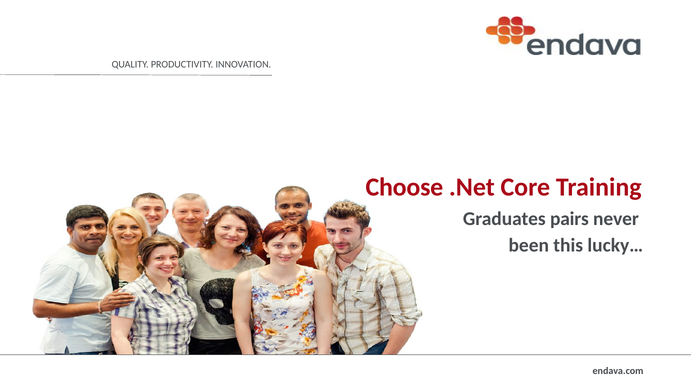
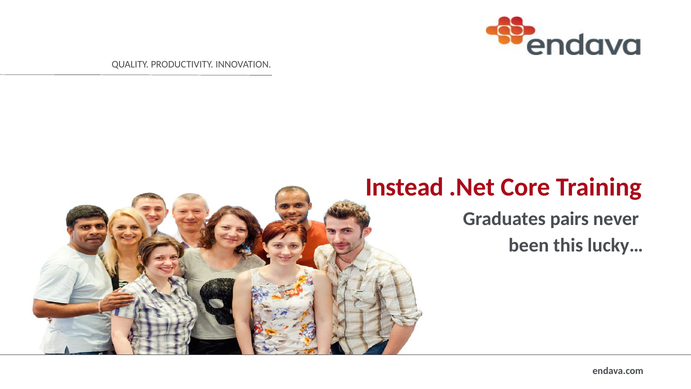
Choose: Choose -> Instead
